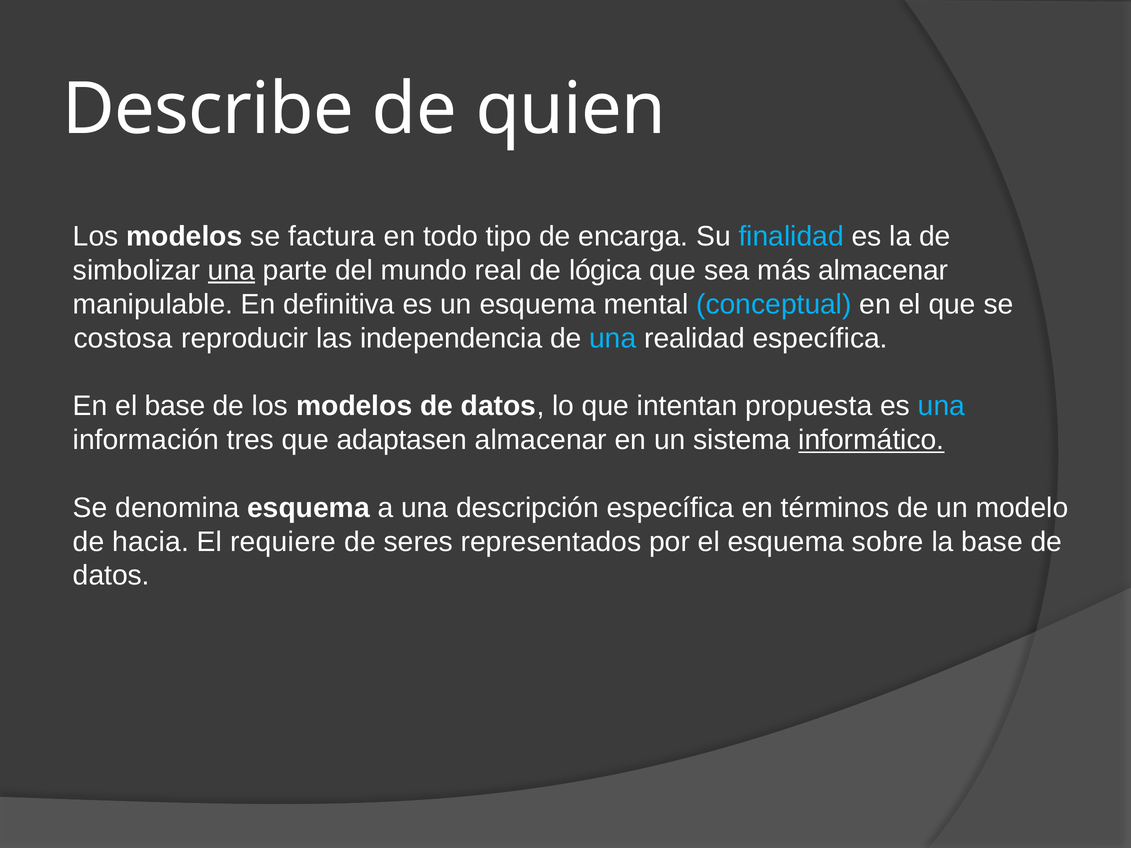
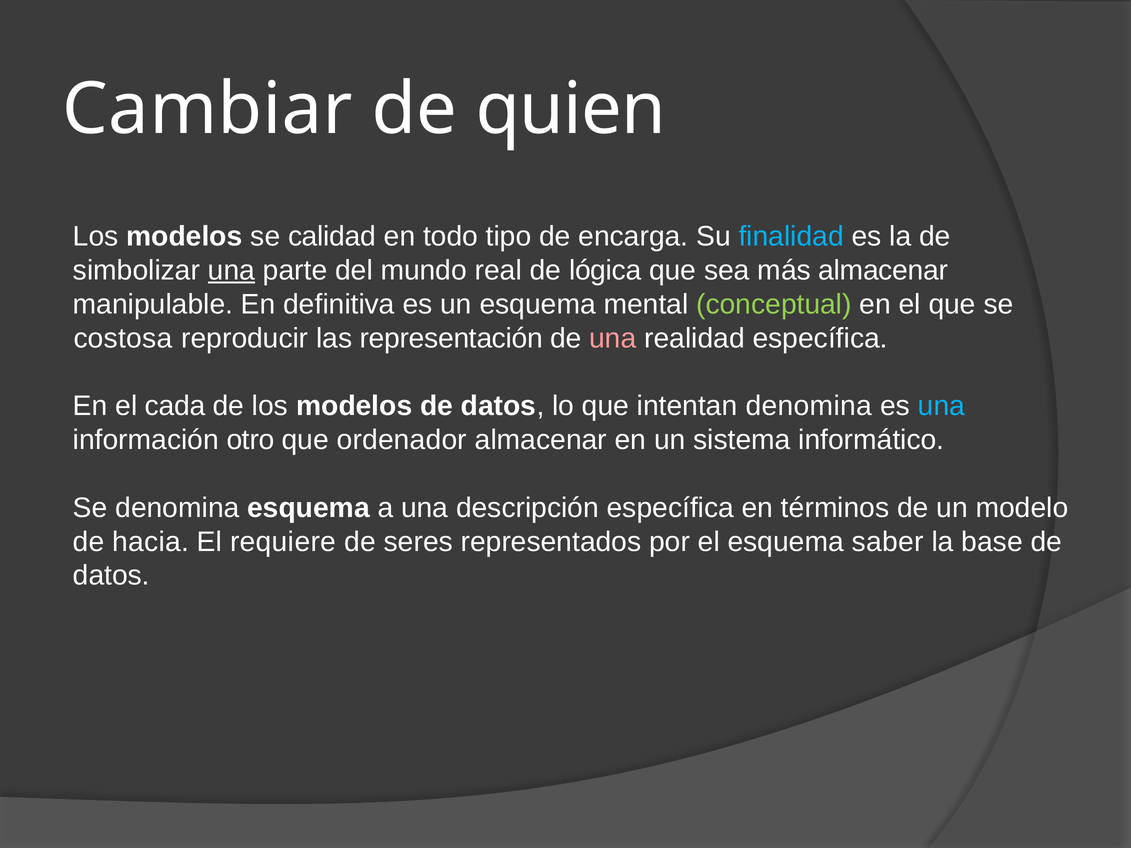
Describe: Describe -> Cambiar
factura: factura -> calidad
conceptual colour: light blue -> light green
independencia: independencia -> representación
una at (613, 338) colour: light blue -> pink
el base: base -> cada
intentan propuesta: propuesta -> denomina
tres: tres -> otro
adaptasen: adaptasen -> ordenador
informático underline: present -> none
sobre: sobre -> saber
